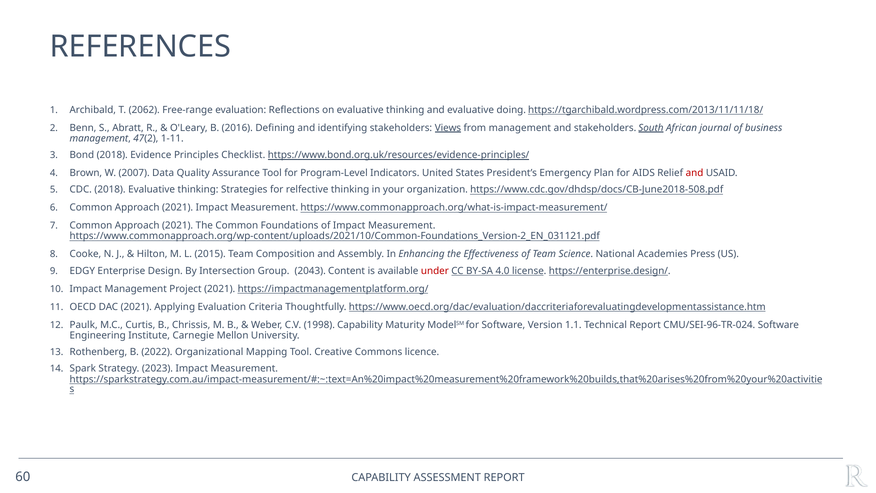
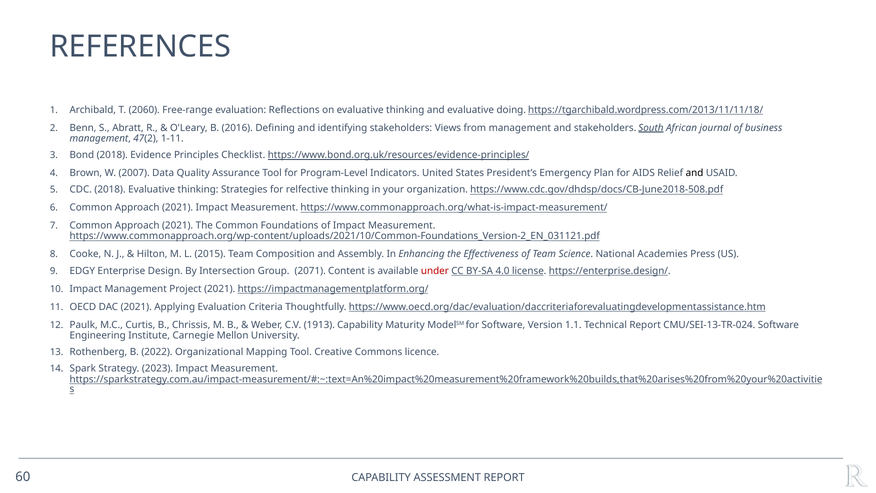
2062: 2062 -> 2060
Views underline: present -> none
and at (695, 173) colour: red -> black
2043: 2043 -> 2071
1998: 1998 -> 1913
CMU/SEI-96-TR-024: CMU/SEI-96-TR-024 -> CMU/SEI-13-TR-024
